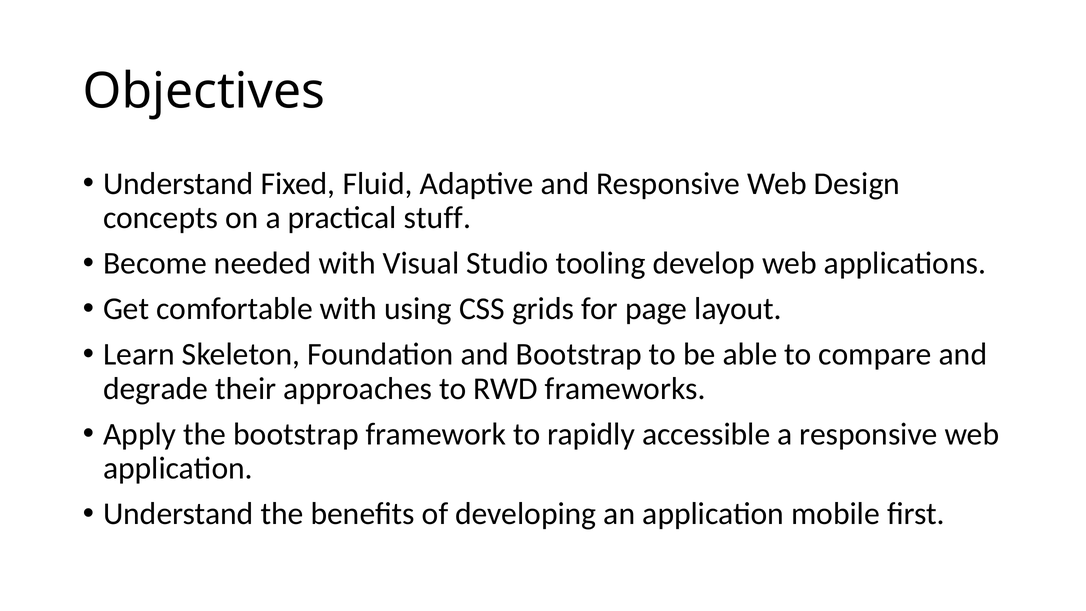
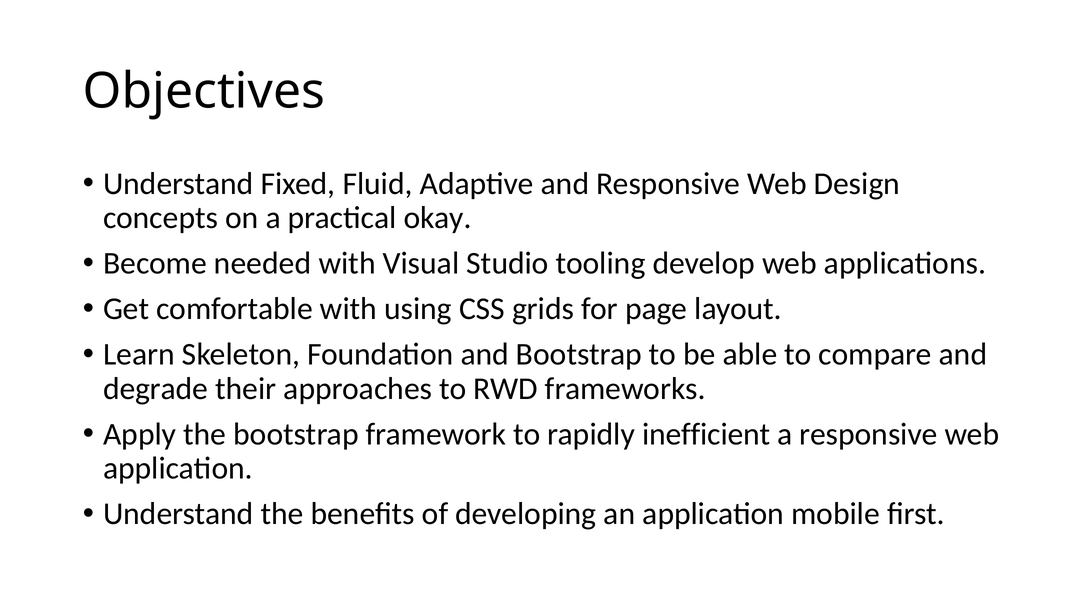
stuff: stuff -> okay
accessible: accessible -> inefficient
